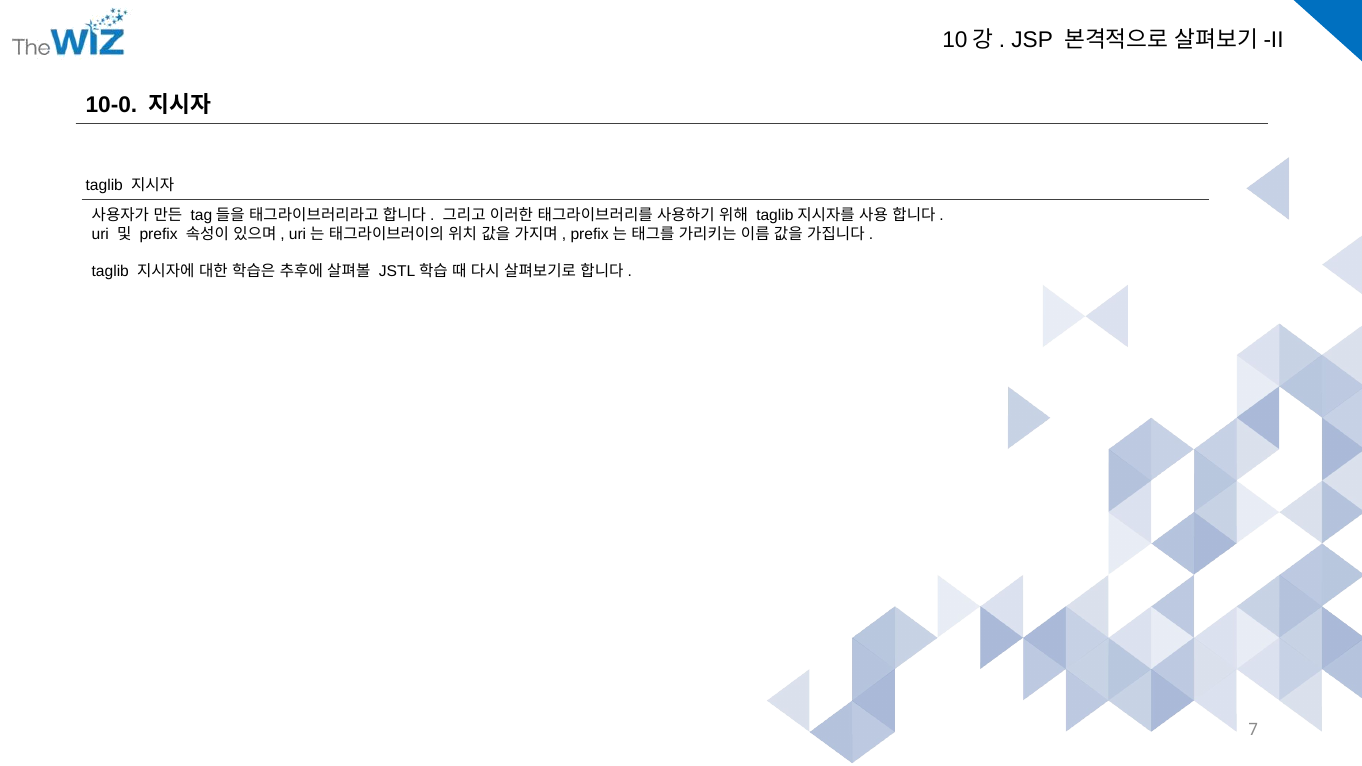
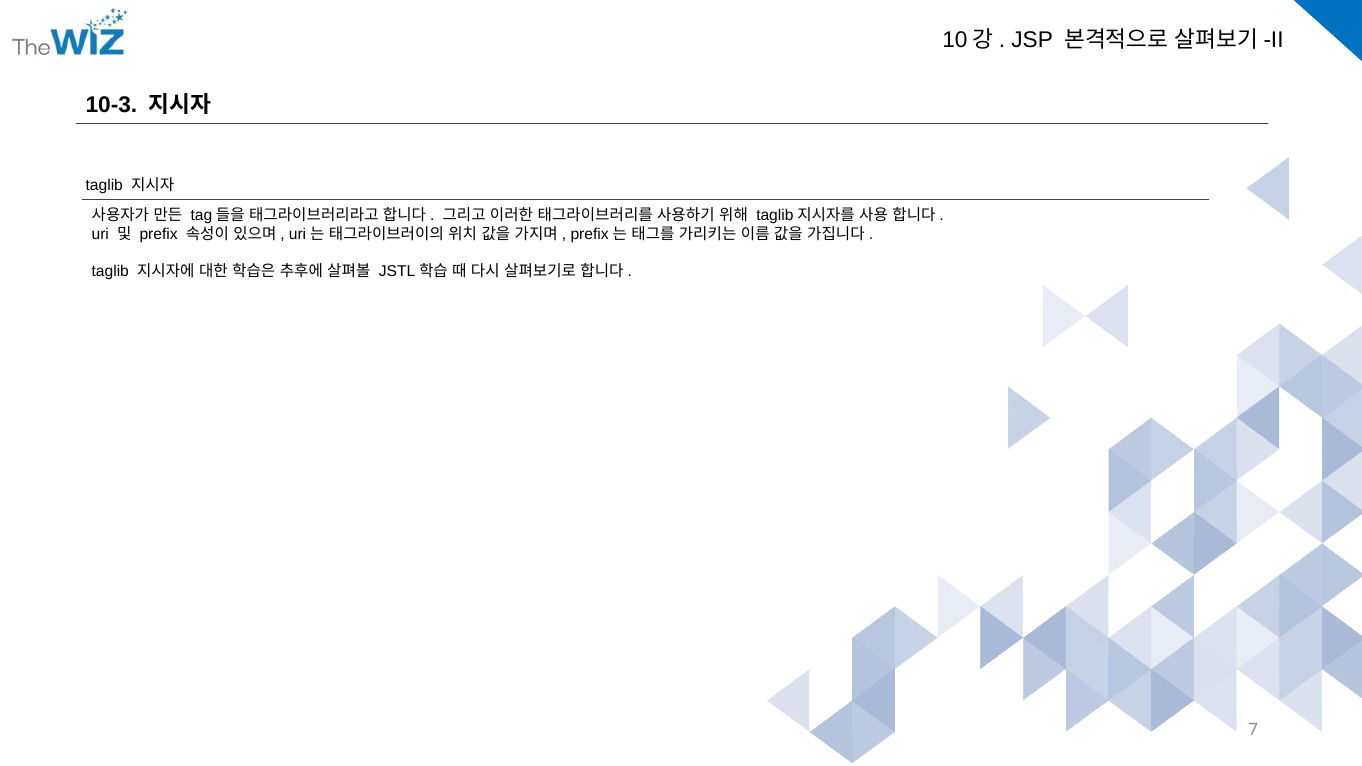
10-0: 10-0 -> 10-3
